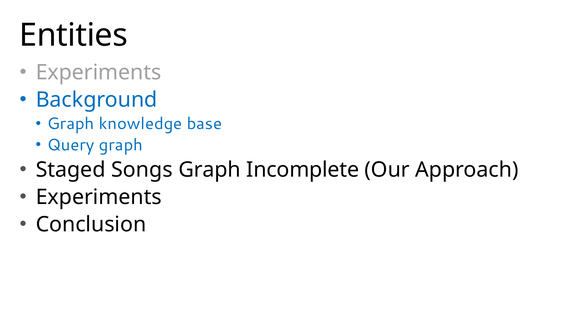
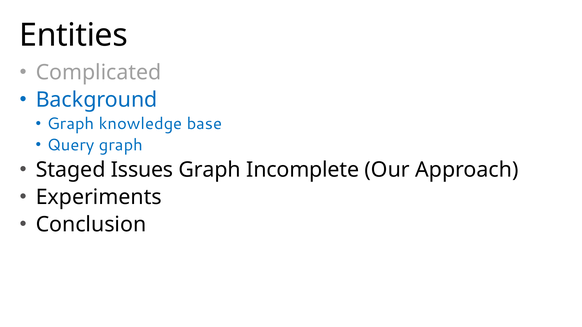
Experiments at (99, 73): Experiments -> Complicated
Songs: Songs -> Issues
